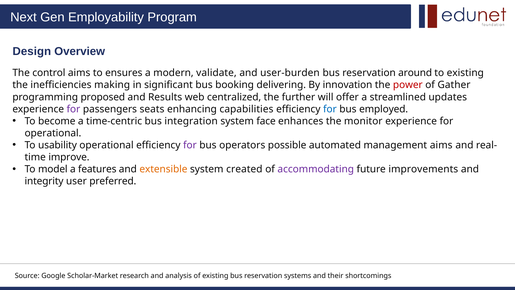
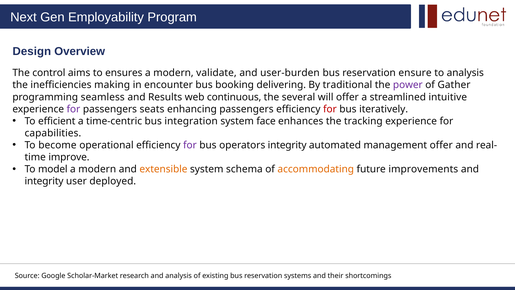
around: around -> ensure
to existing: existing -> analysis
significant: significant -> encounter
innovation: innovation -> traditional
power colour: red -> purple
proposed: proposed -> seamless
centralized: centralized -> continuous
further: further -> several
updates: updates -> intuitive
enhancing capabilities: capabilities -> passengers
for at (330, 109) colour: blue -> red
employed: employed -> iteratively
become: become -> efficient
monitor: monitor -> tracking
operational at (53, 133): operational -> capabilities
usability: usability -> become
operators possible: possible -> integrity
management aims: aims -> offer
features at (97, 169): features -> modern
created: created -> schema
accommodating colour: purple -> orange
preferred: preferred -> deployed
